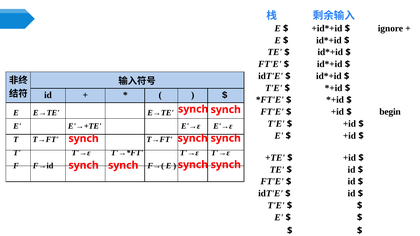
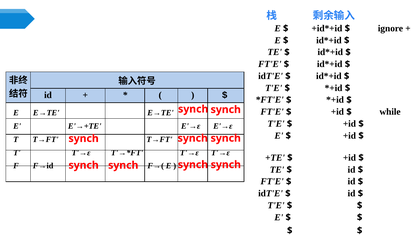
begin: begin -> while
